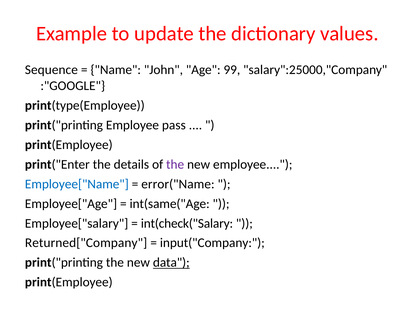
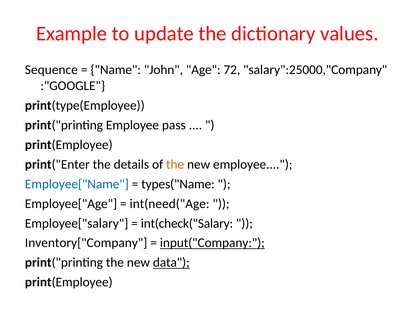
99: 99 -> 72
the at (175, 164) colour: purple -> orange
error("Name: error("Name -> types("Name
int(same("Age: int(same("Age -> int(need("Age
Returned["Company: Returned["Company -> Inventory["Company
input("Company underline: none -> present
